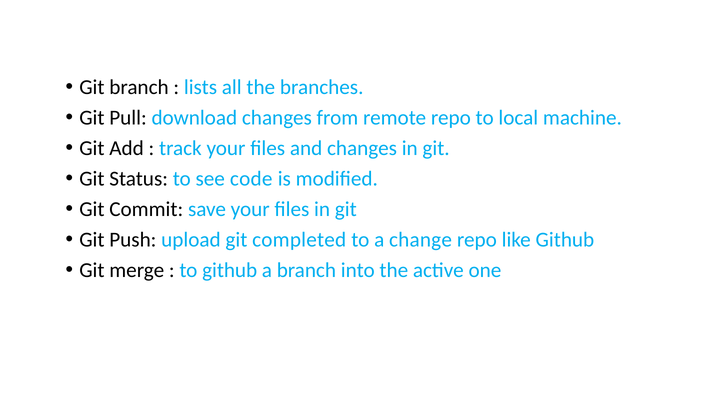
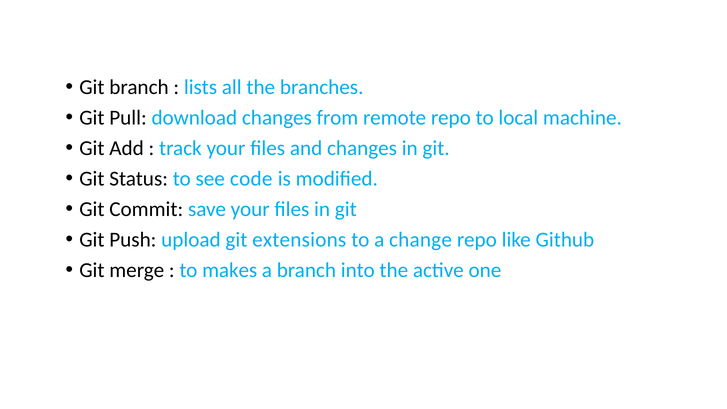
completed: completed -> extensions
to github: github -> makes
